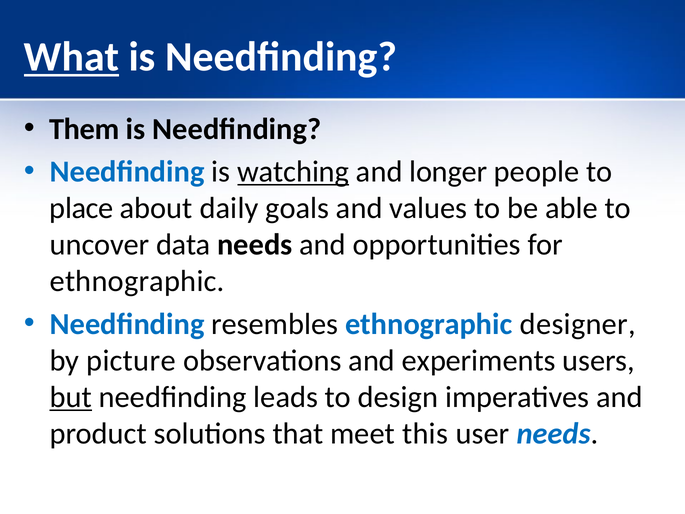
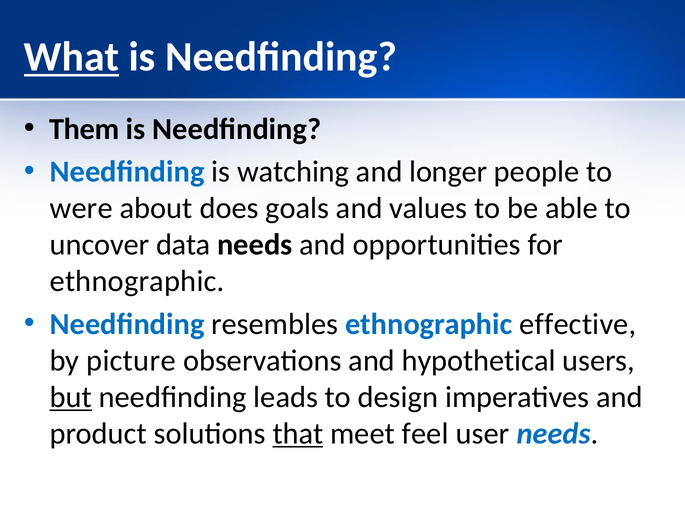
watching underline: present -> none
place: place -> were
daily: daily -> does
designer: designer -> effective
experiments: experiments -> hypothetical
that underline: none -> present
this: this -> feel
